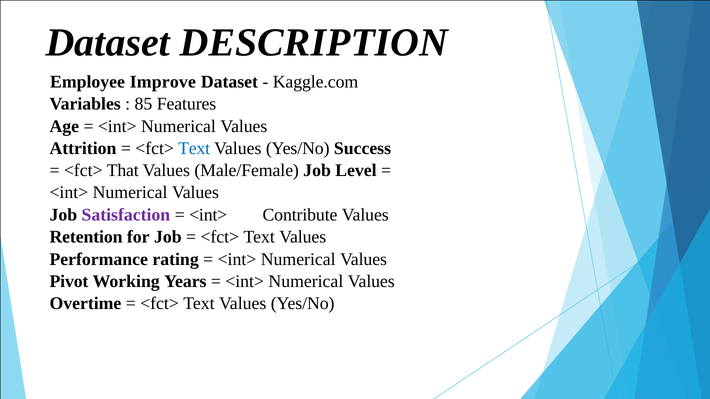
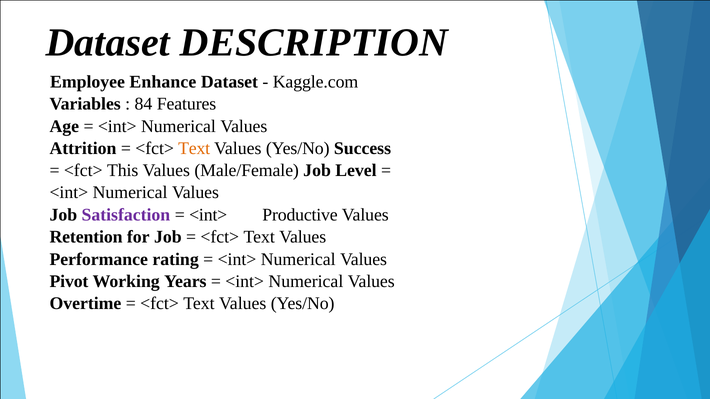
Improve: Improve -> Enhance
85: 85 -> 84
Text at (194, 149) colour: blue -> orange
That: That -> This
Contribute: Contribute -> Productive
